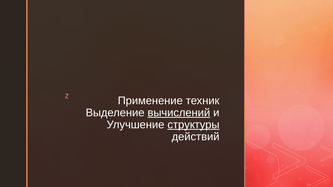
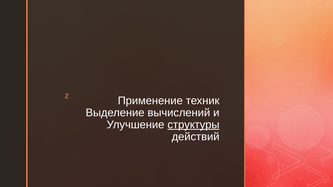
вычислений underline: present -> none
